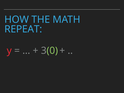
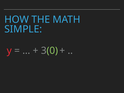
REPEAT: REPEAT -> SIMPLE
